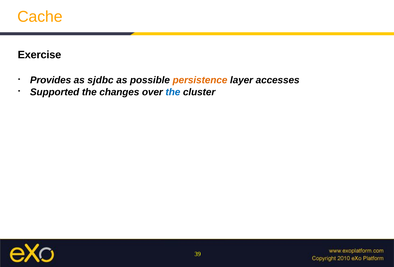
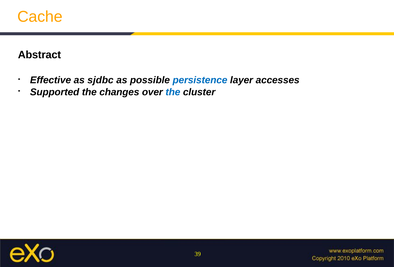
Exercise: Exercise -> Abstract
Provides: Provides -> Effective
persistence colour: orange -> blue
